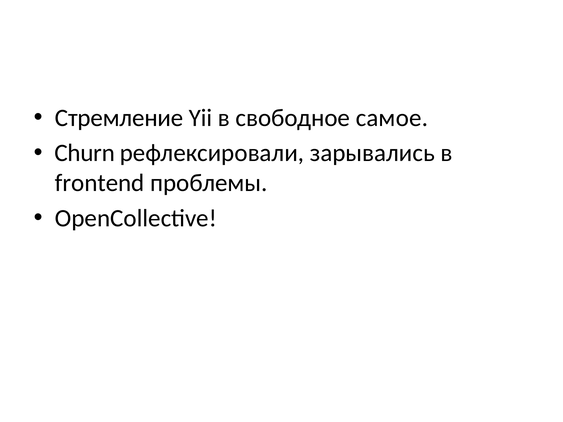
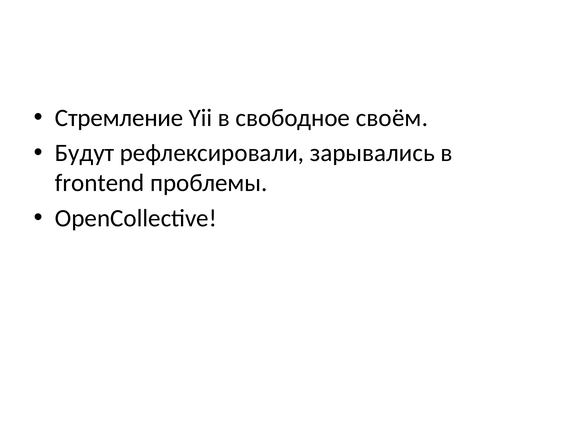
самое: самое -> своём
Churn: Churn -> Будут
